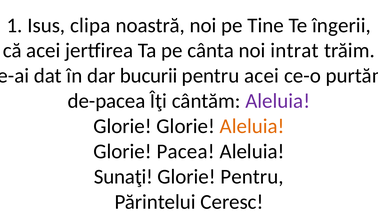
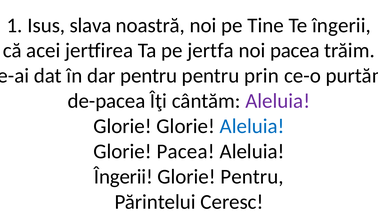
clipa: clipa -> slava
cânta: cânta -> jertfa
noi intrat: intrat -> pacea
dar bucurii: bucurii -> pentru
pentru acei: acei -> prin
Aleluia at (252, 126) colour: orange -> blue
Sunaţi at (123, 176): Sunaţi -> Îngerii
